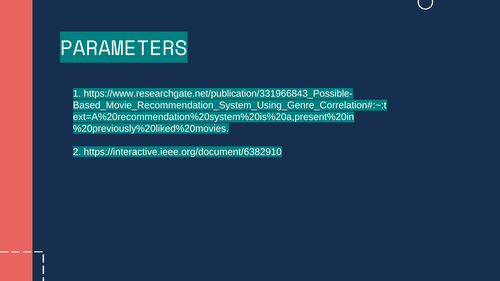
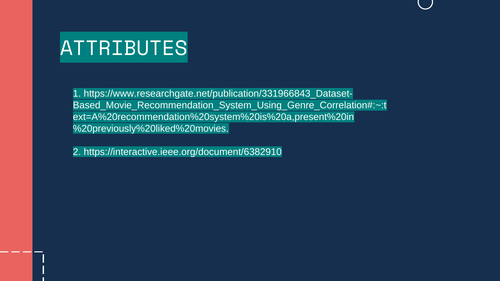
PARAMETERS: PARAMETERS -> ATTRIBUTES
https://www.researchgate.net/publication/331966843_Possible-: https://www.researchgate.net/publication/331966843_Possible- -> https://www.researchgate.net/publication/331966843_Dataset-
